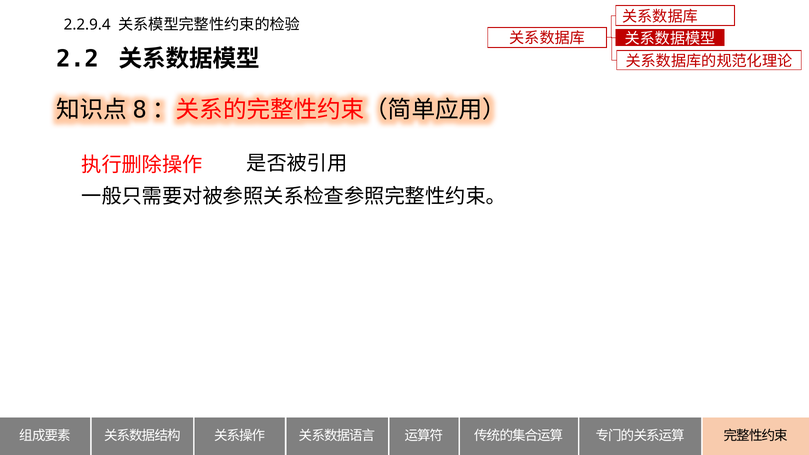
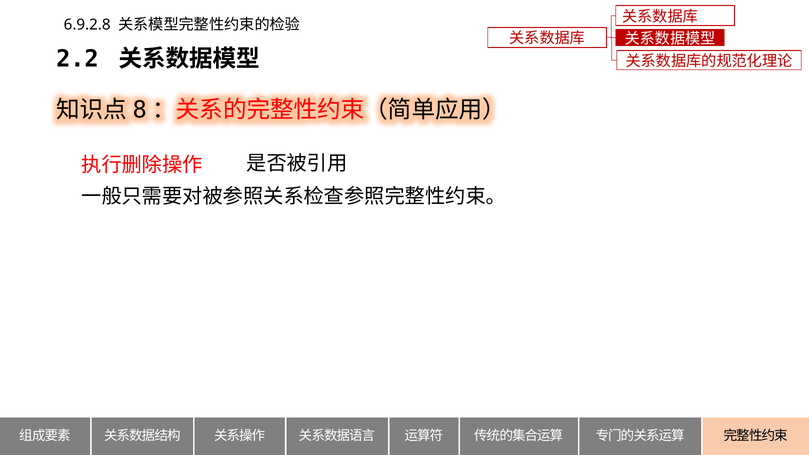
2.2.9.4: 2.2.9.4 -> 6.9.2.8
